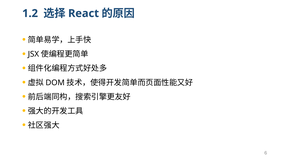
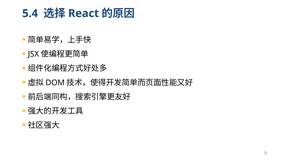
1.2: 1.2 -> 5.4
